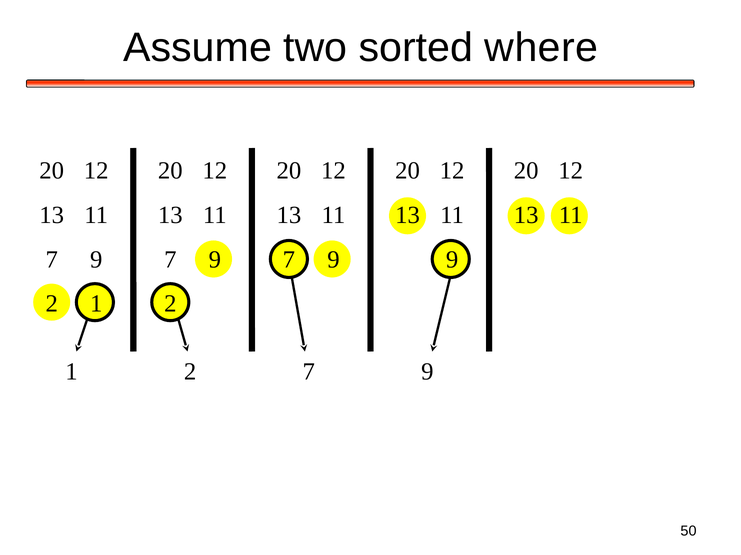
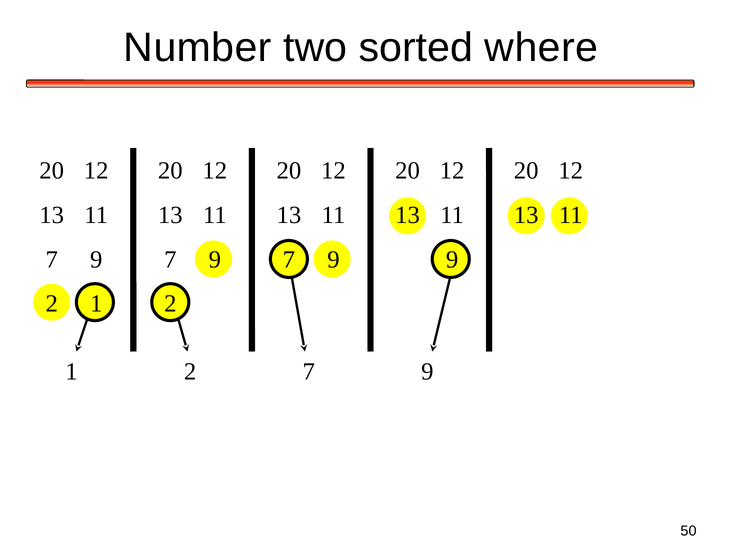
Assume: Assume -> Number
